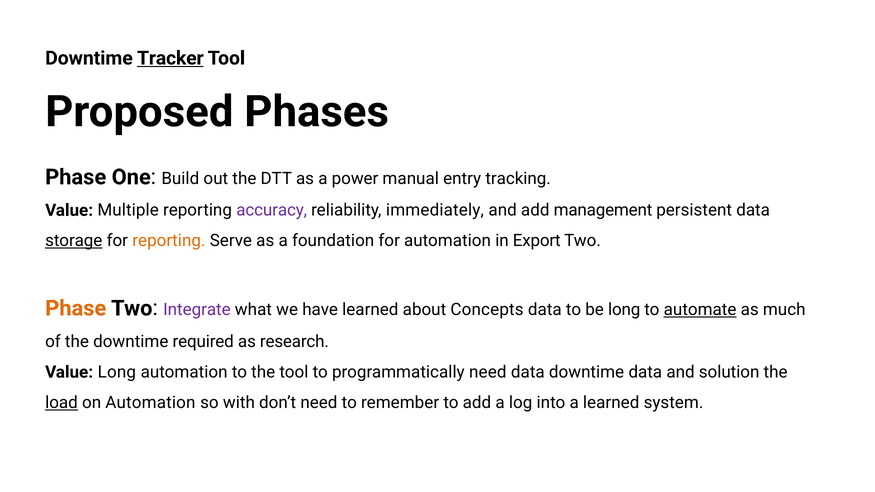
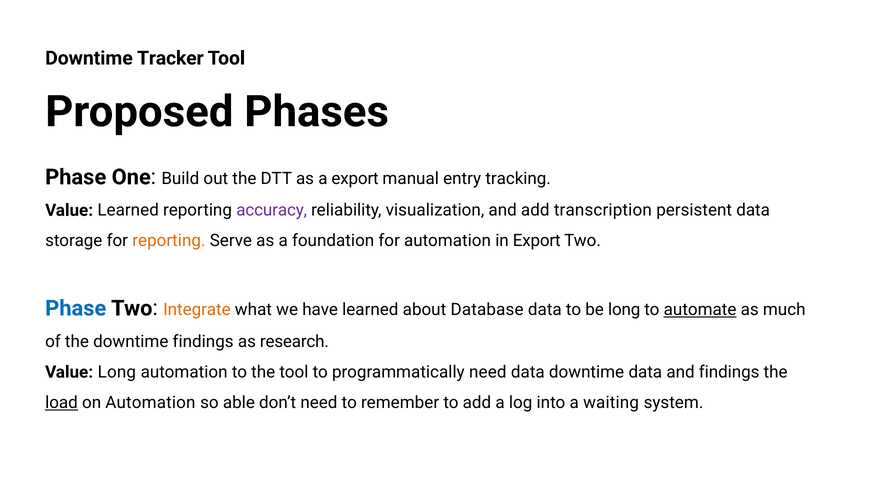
Tracker underline: present -> none
a power: power -> export
Value Multiple: Multiple -> Learned
immediately: immediately -> visualization
management: management -> transcription
storage underline: present -> none
Phase at (76, 308) colour: orange -> blue
Integrate colour: purple -> orange
Concepts: Concepts -> Database
downtime required: required -> findings
and solution: solution -> findings
with: with -> able
a learned: learned -> waiting
